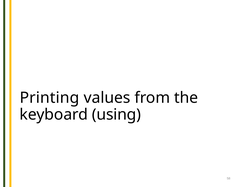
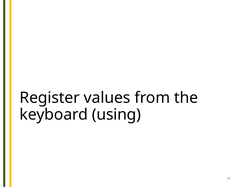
Printing: Printing -> Register
